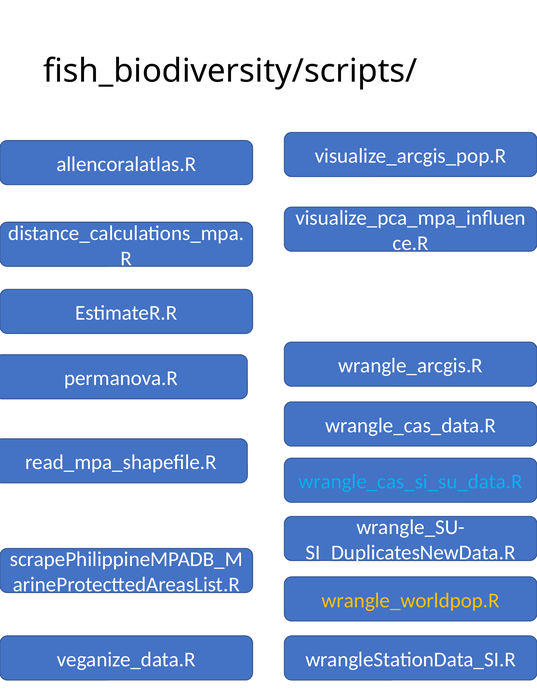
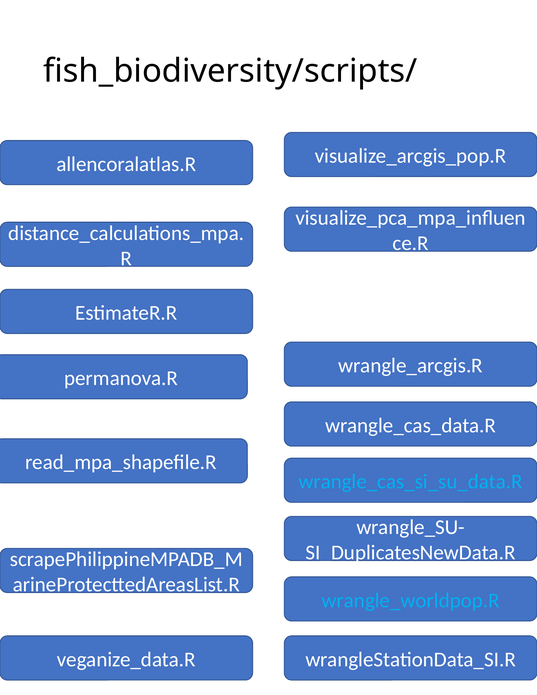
wrangle_worldpop.R colour: yellow -> light blue
